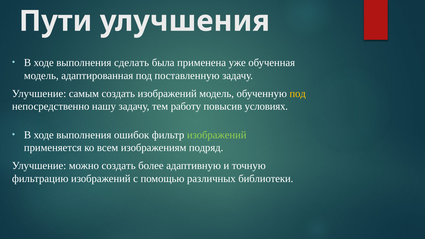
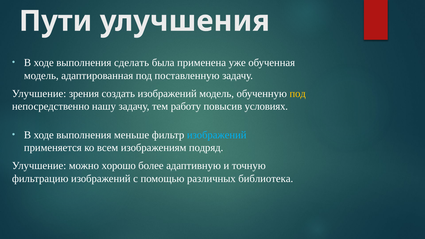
самым: самым -> зрения
ошибок: ошибок -> меньше
изображений at (217, 135) colour: light green -> light blue
можно создать: создать -> хорошо
библиотеки: библиотеки -> библиотека
